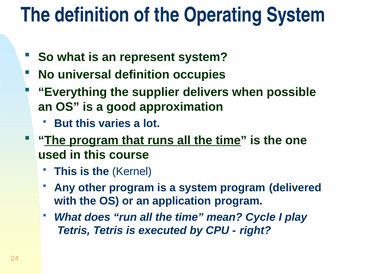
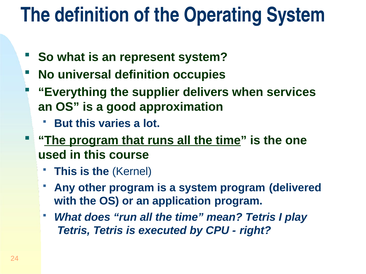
possible: possible -> services
mean Cycle: Cycle -> Tetris
